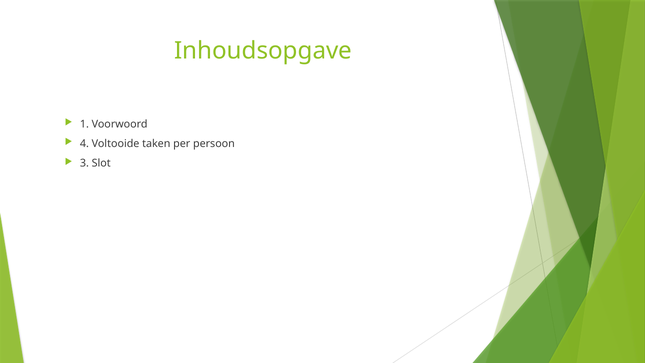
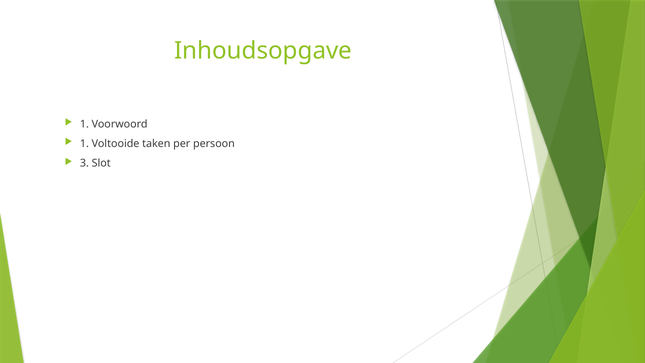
4 at (84, 144): 4 -> 1
